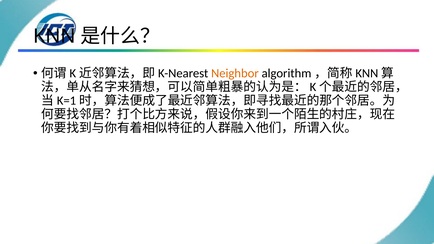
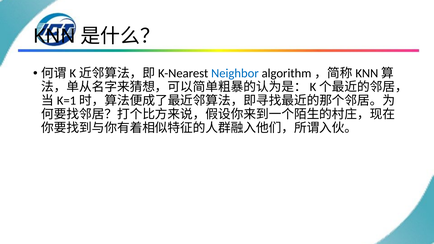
Neighbor colour: orange -> blue
